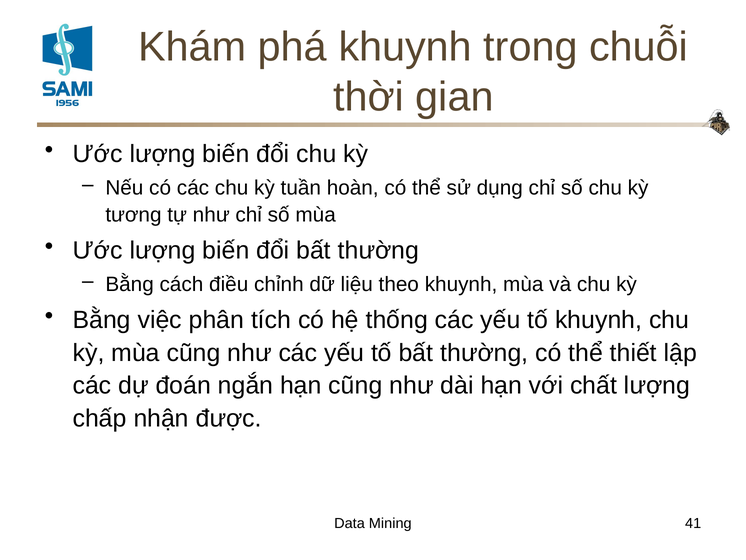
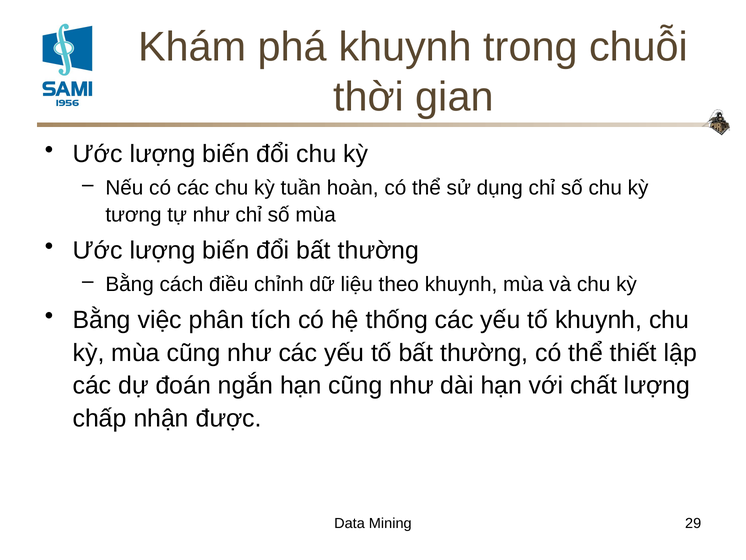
41: 41 -> 29
